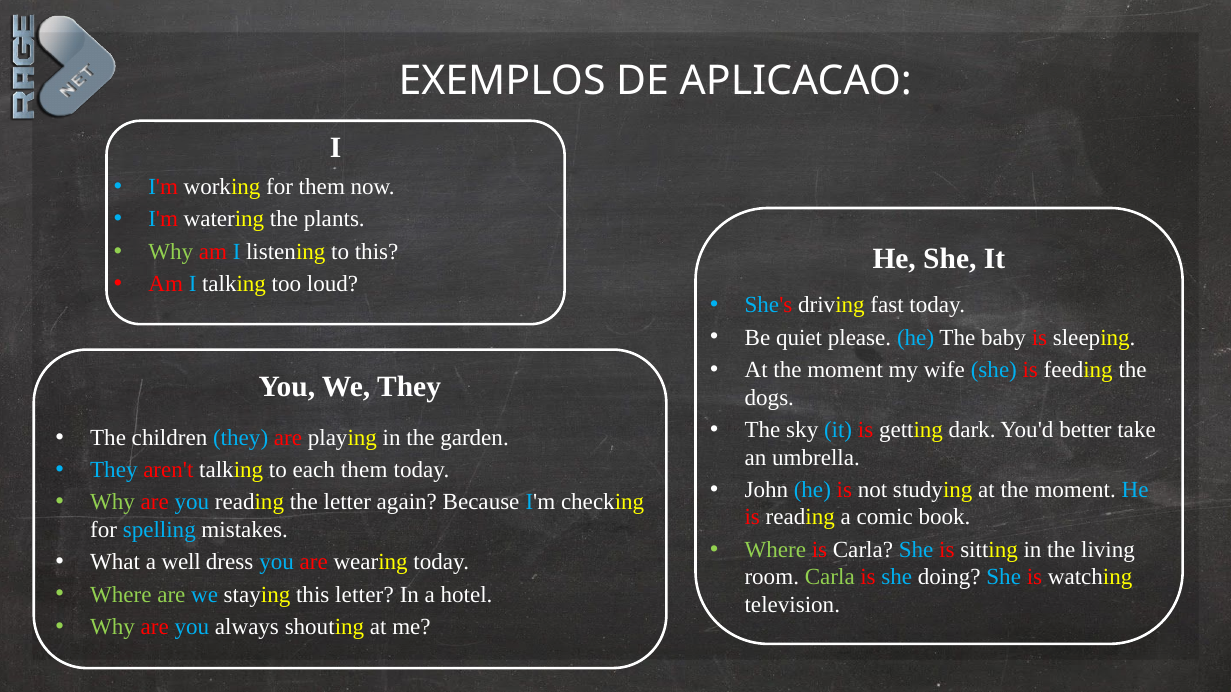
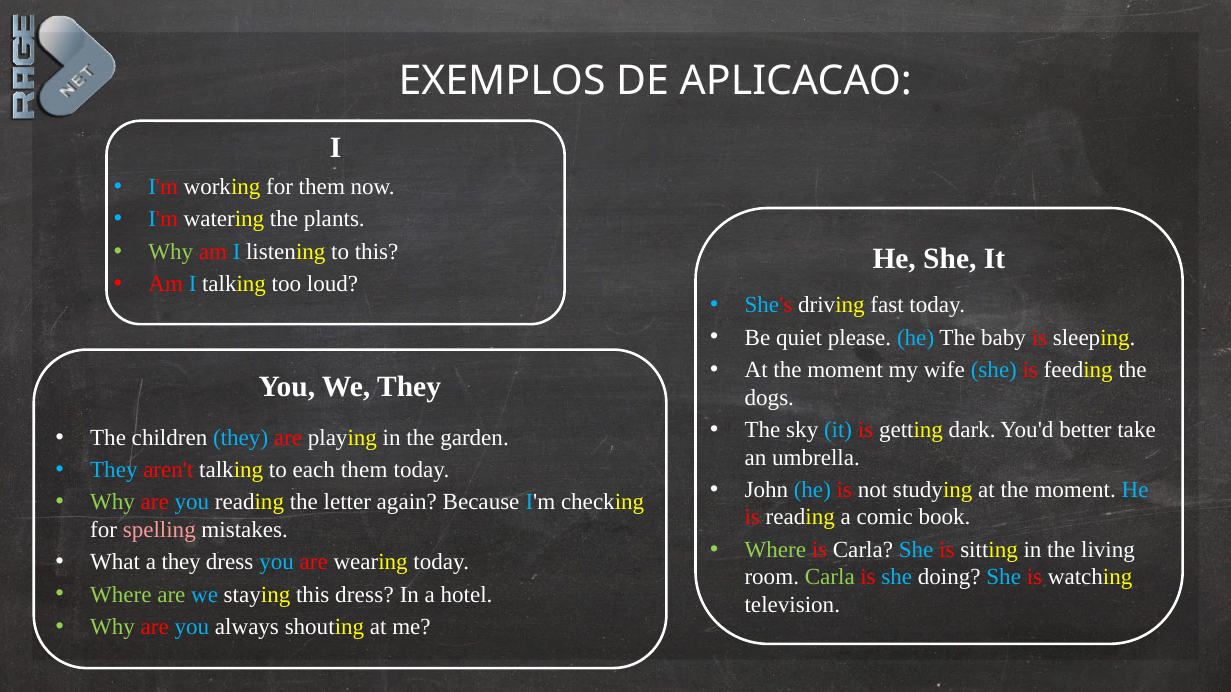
spelling colour: light blue -> pink
a well: well -> they
this letter: letter -> dress
